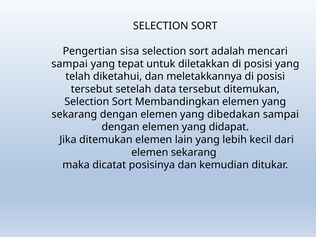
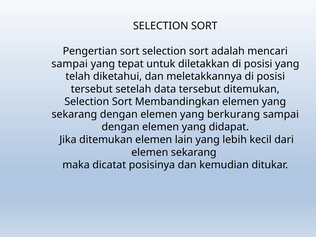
Pengertian sisa: sisa -> sort
dibedakan: dibedakan -> berkurang
